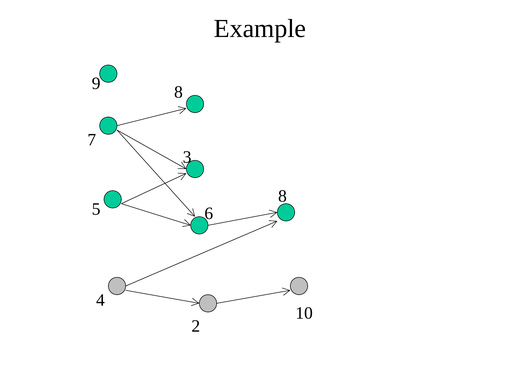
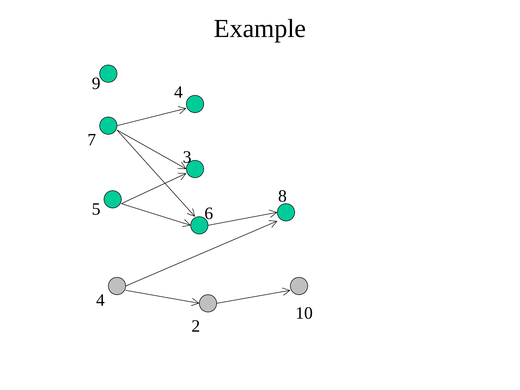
9 8: 8 -> 4
